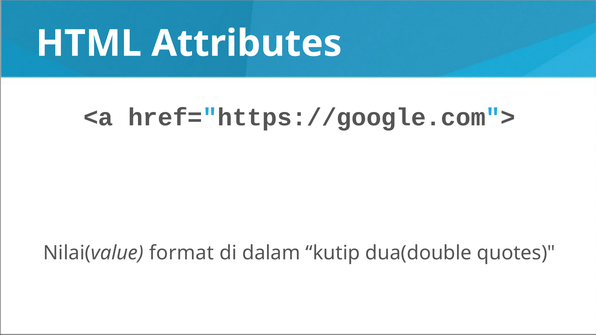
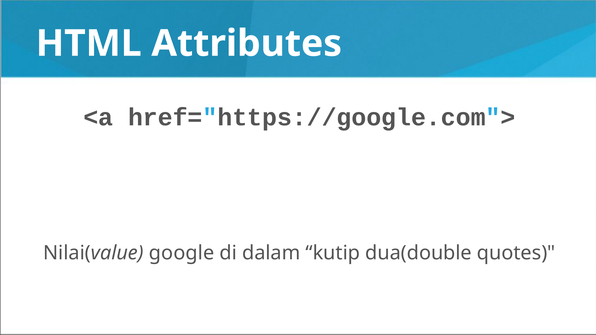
format: format -> google
